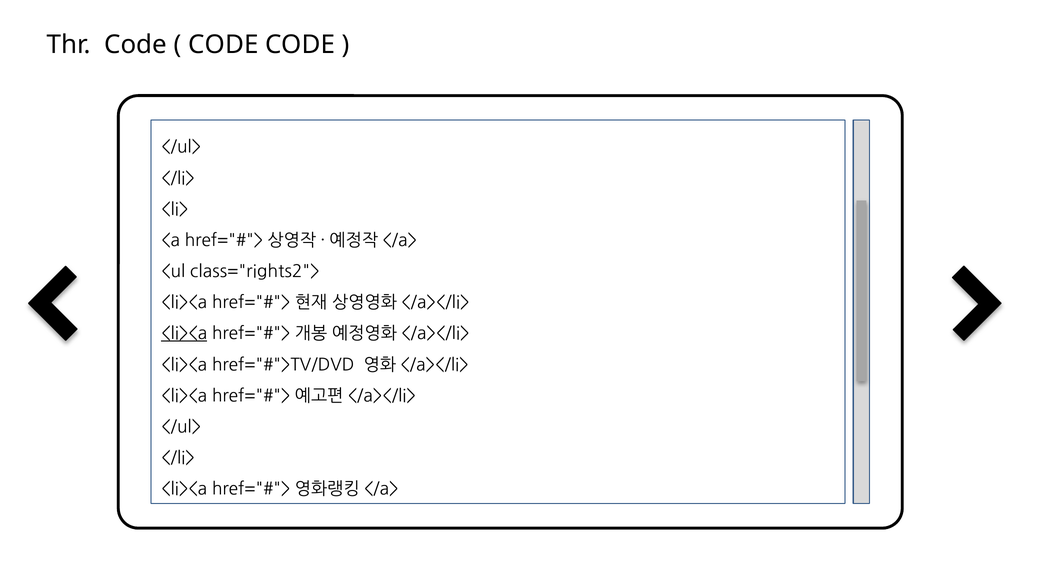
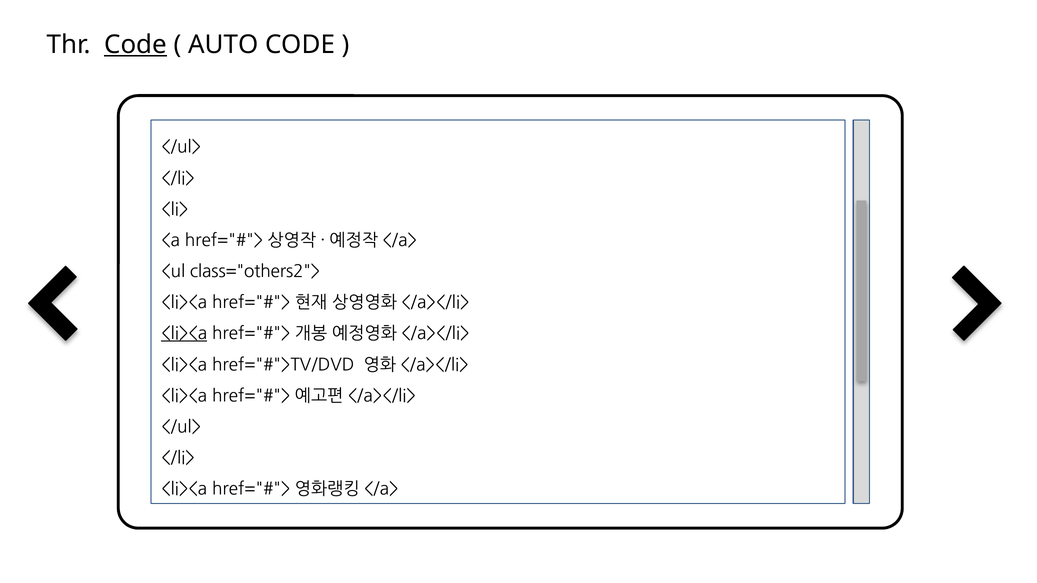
Code at (136, 45) underline: none -> present
CODE at (223, 45): CODE -> AUTO
class="rights2">: class="rights2"> -> class="others2">
